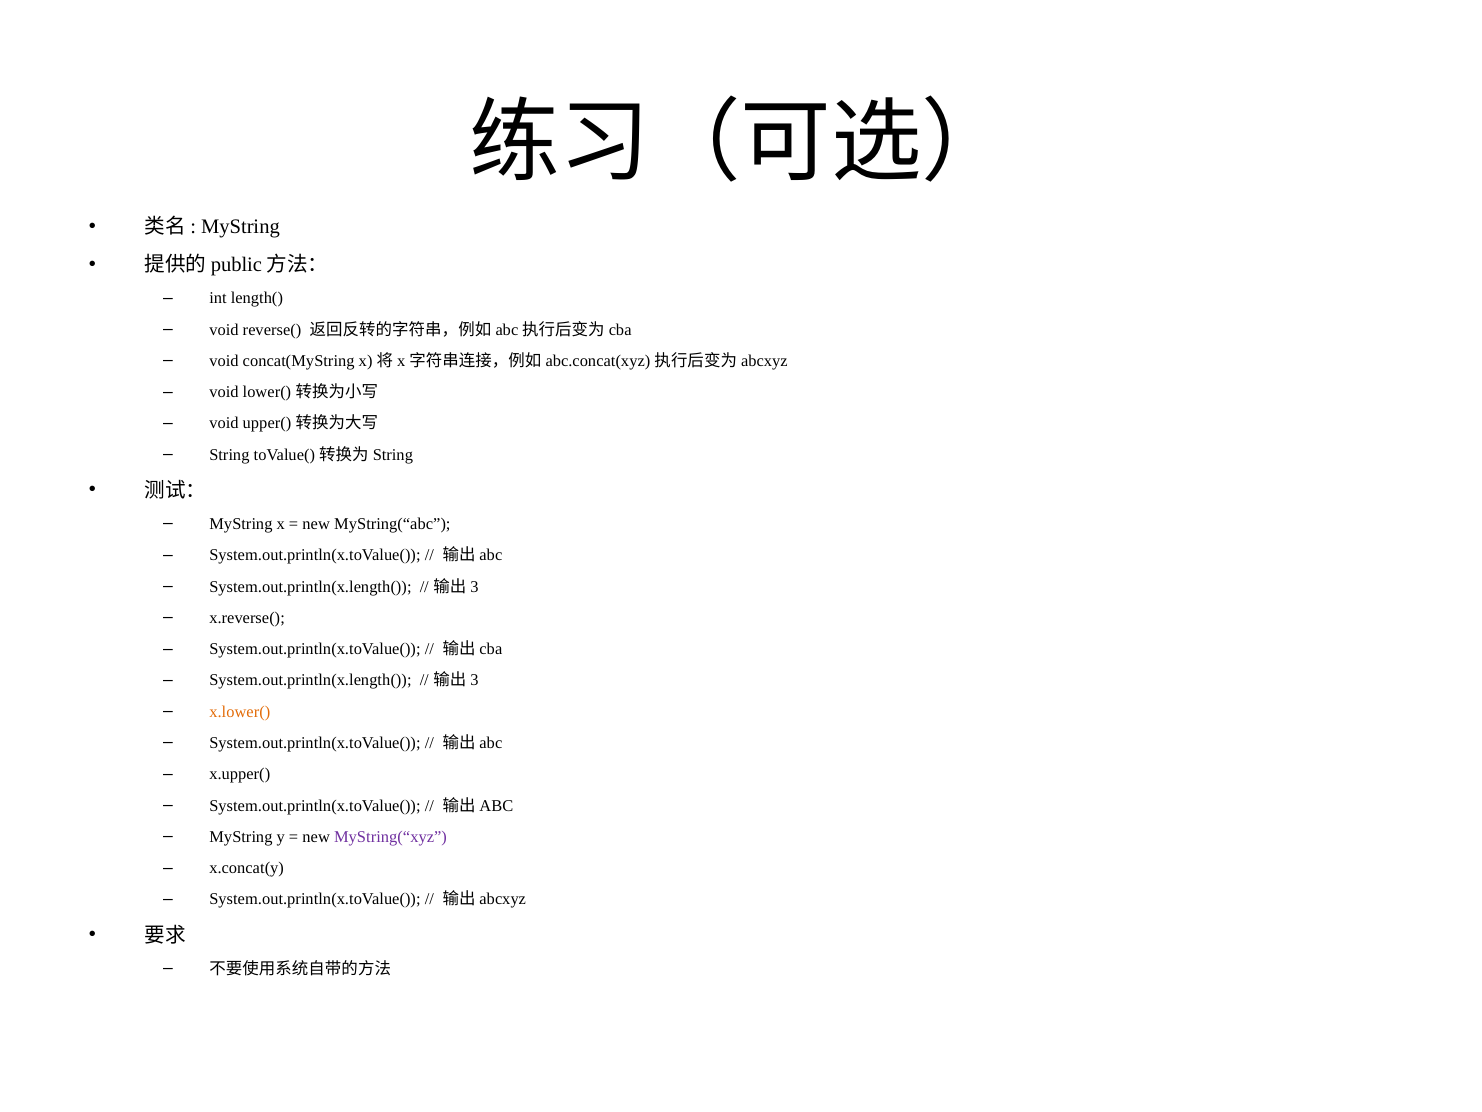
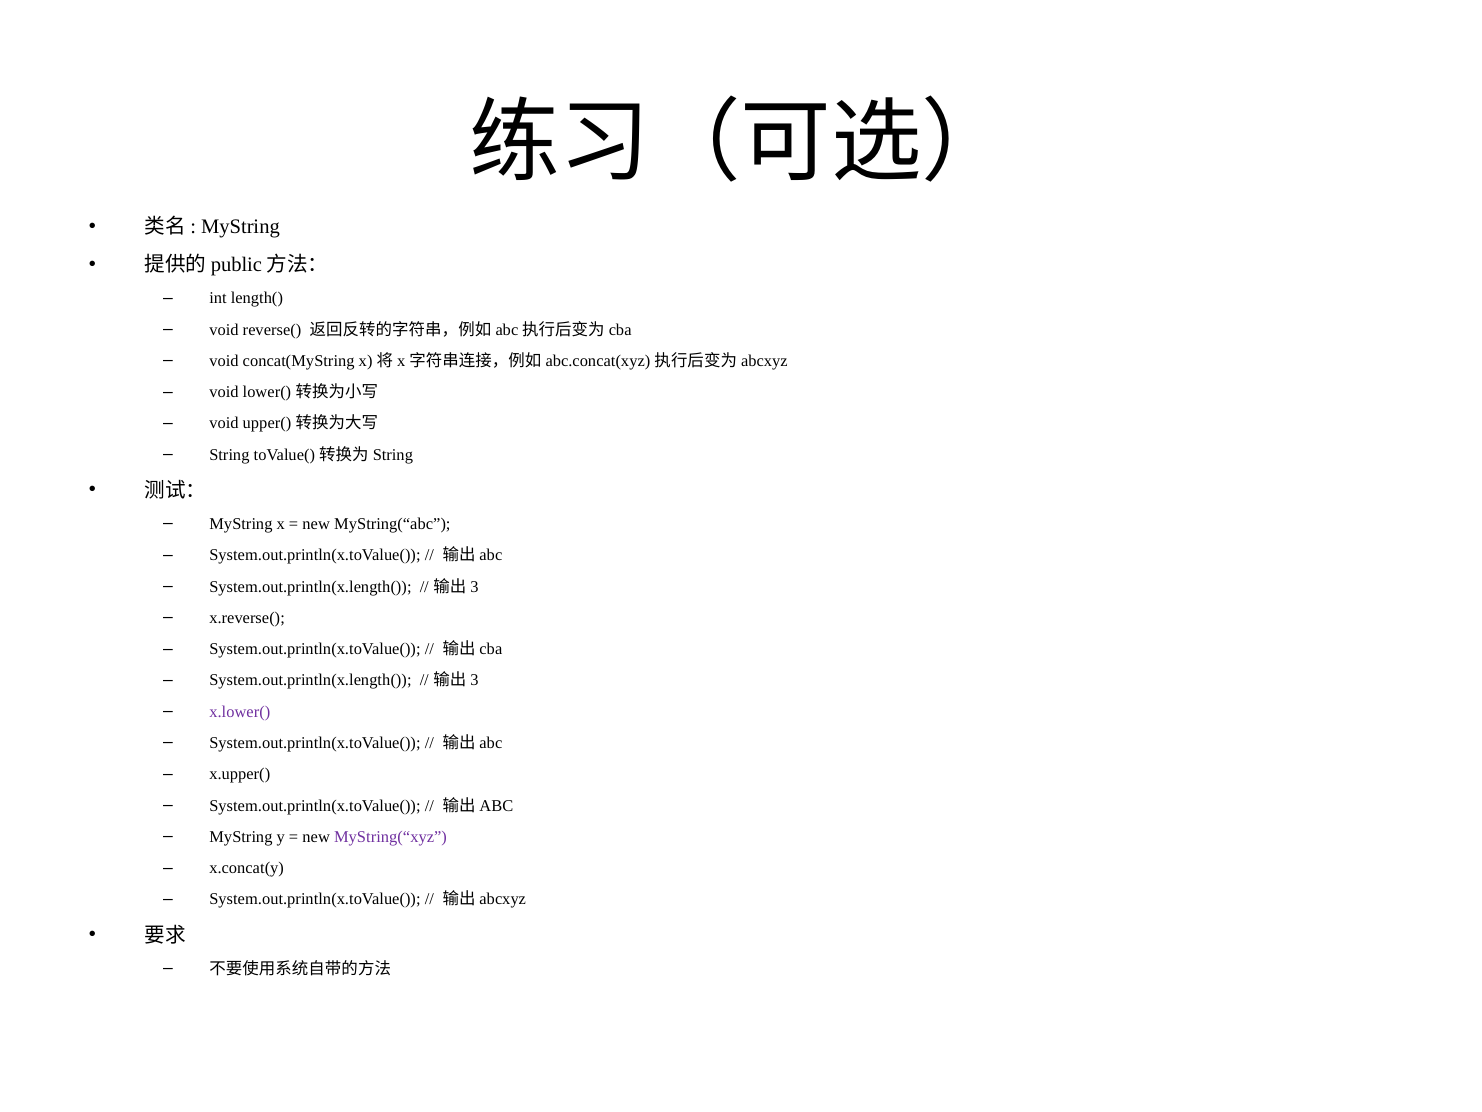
x.lower( colour: orange -> purple
